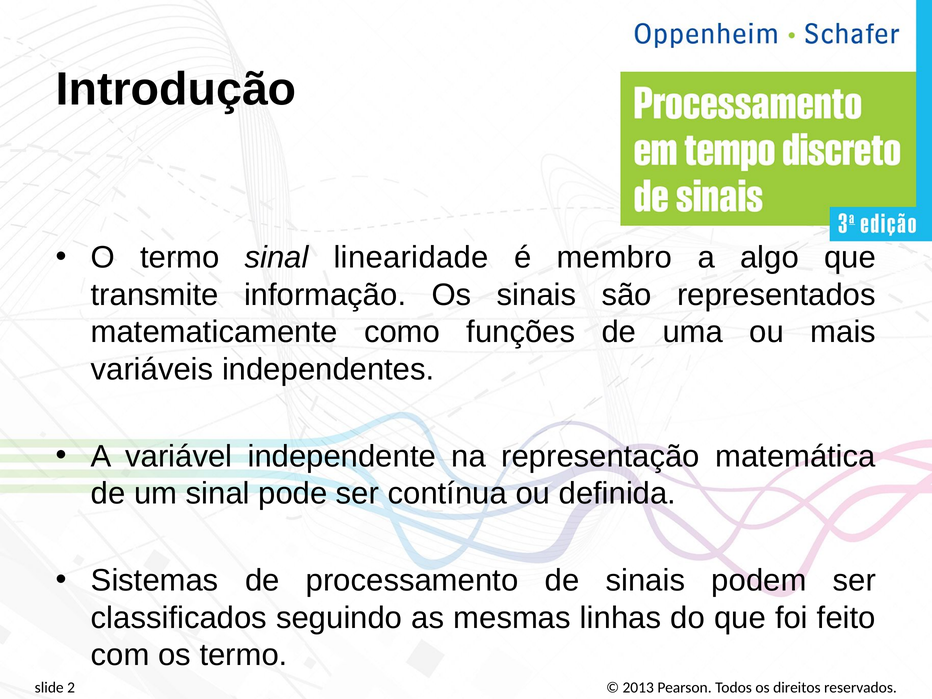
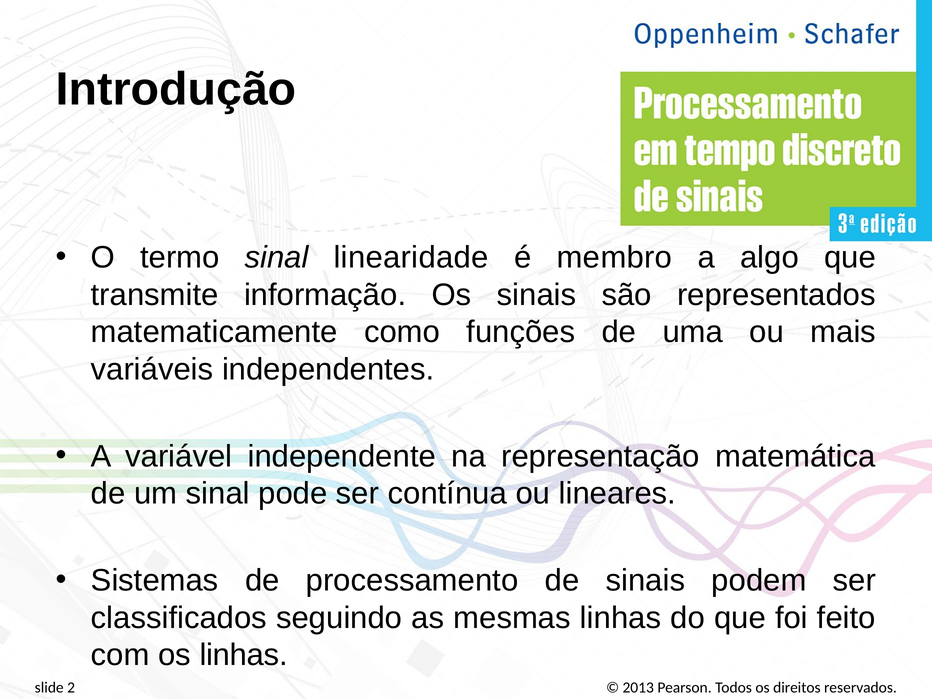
definida: definida -> lineares
os termo: termo -> linhas
